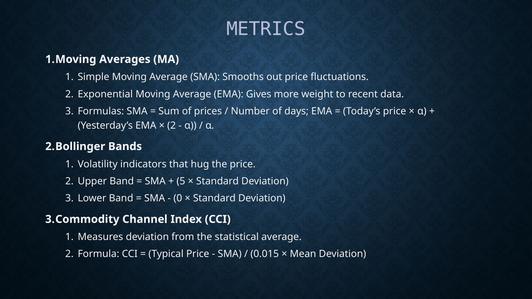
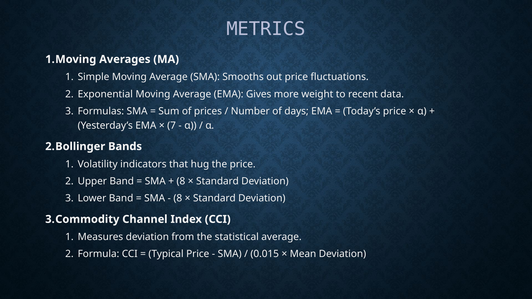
2 at (172, 126): 2 -> 7
5 at (181, 181): 5 -> 8
0 at (178, 198): 0 -> 8
